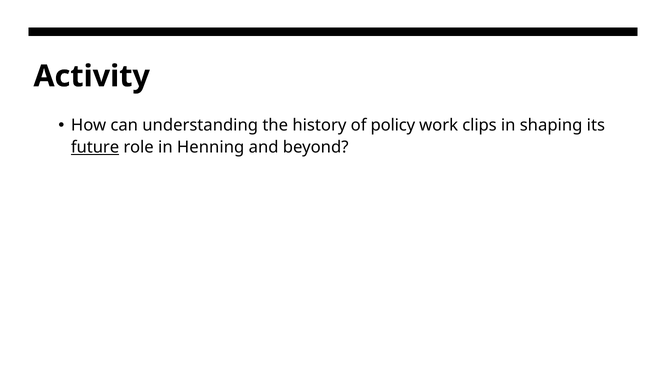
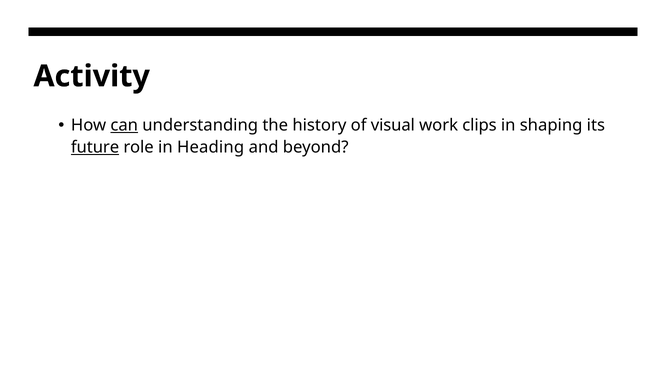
can underline: none -> present
policy: policy -> visual
Henning: Henning -> Heading
